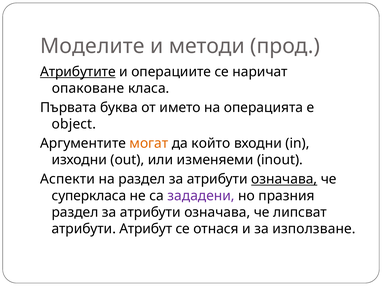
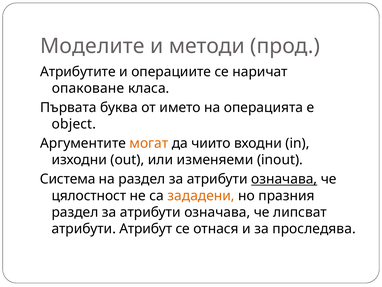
Атрибутите underline: present -> none
който: който -> чиито
Аспекти: Аспекти -> Система
суперкласа: суперкласа -> цялостност
зададени colour: purple -> orange
използване: използване -> проследява
